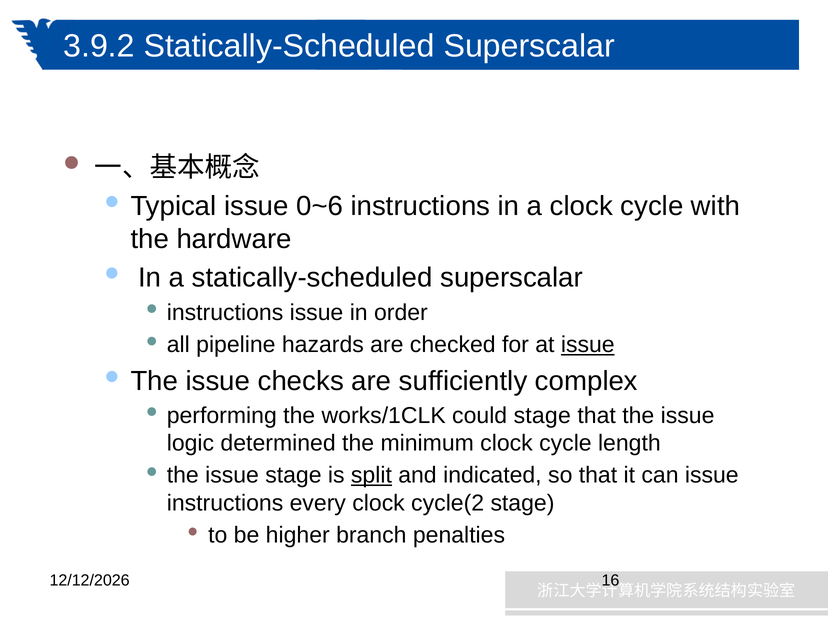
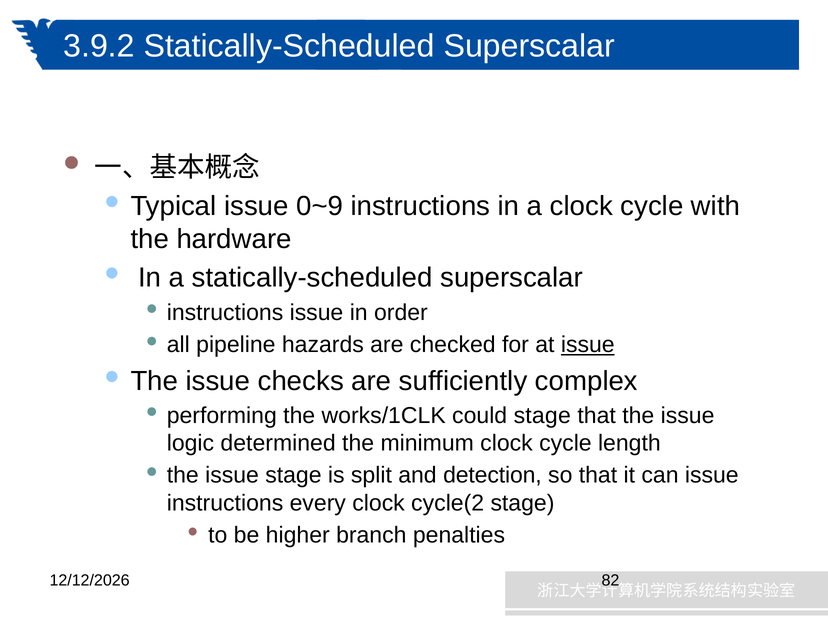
0~6: 0~6 -> 0~9
split underline: present -> none
indicated: indicated -> detection
16: 16 -> 82
